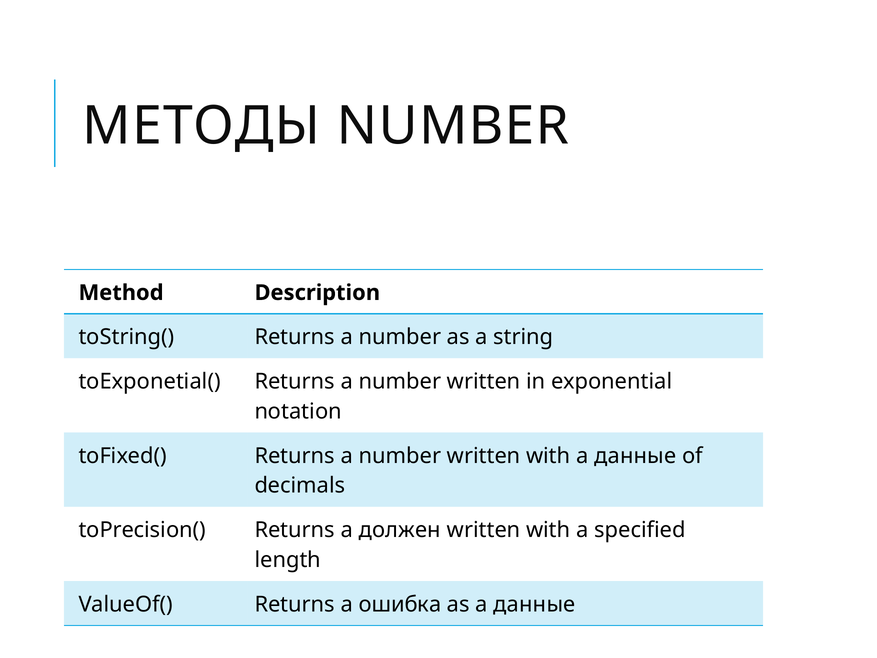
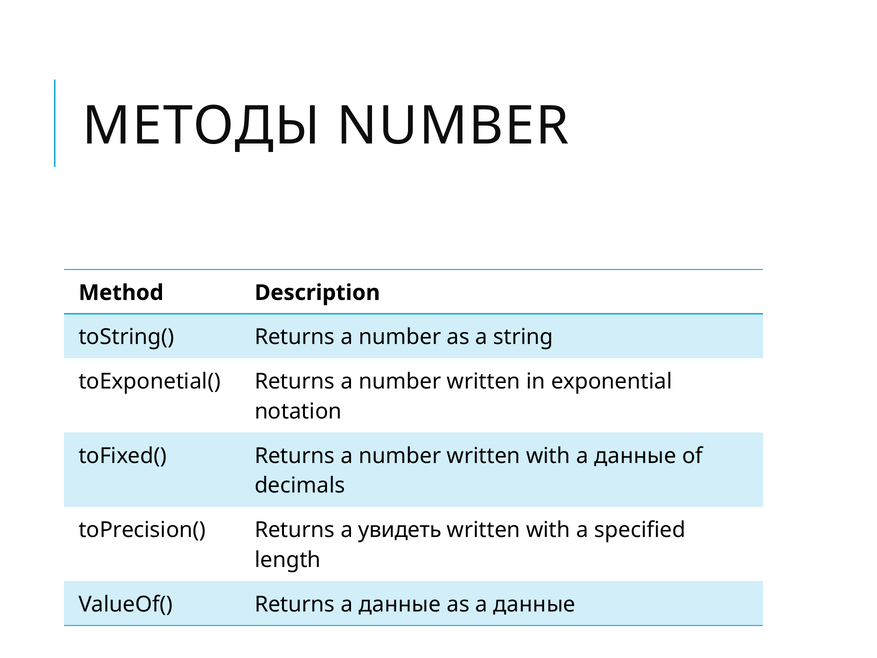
должен: должен -> увидеть
Returns a ошибка: ошибка -> данные
